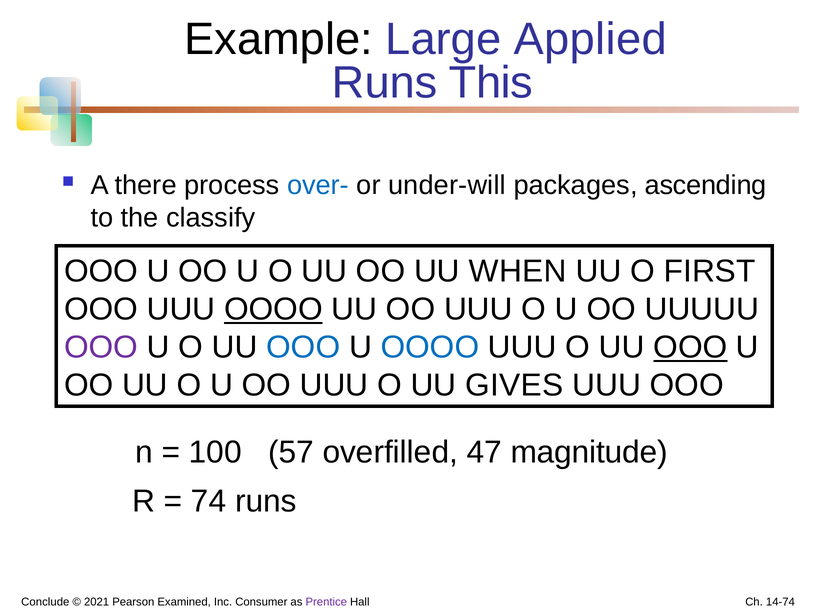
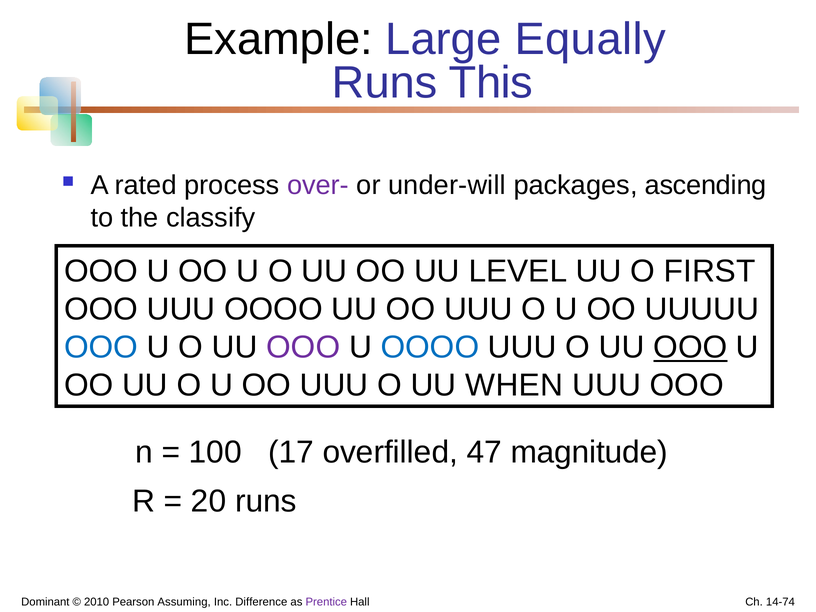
Applied: Applied -> Equally
there: there -> rated
over- colour: blue -> purple
WHEN: WHEN -> LEVEL
OOOO at (273, 309) underline: present -> none
OOO at (101, 347) colour: purple -> blue
OOO at (303, 347) colour: blue -> purple
GIVES: GIVES -> WHEN
57: 57 -> 17
74: 74 -> 20
Conclude: Conclude -> Dominant
2021: 2021 -> 2010
Examined: Examined -> Assuming
Consumer: Consumer -> Difference
